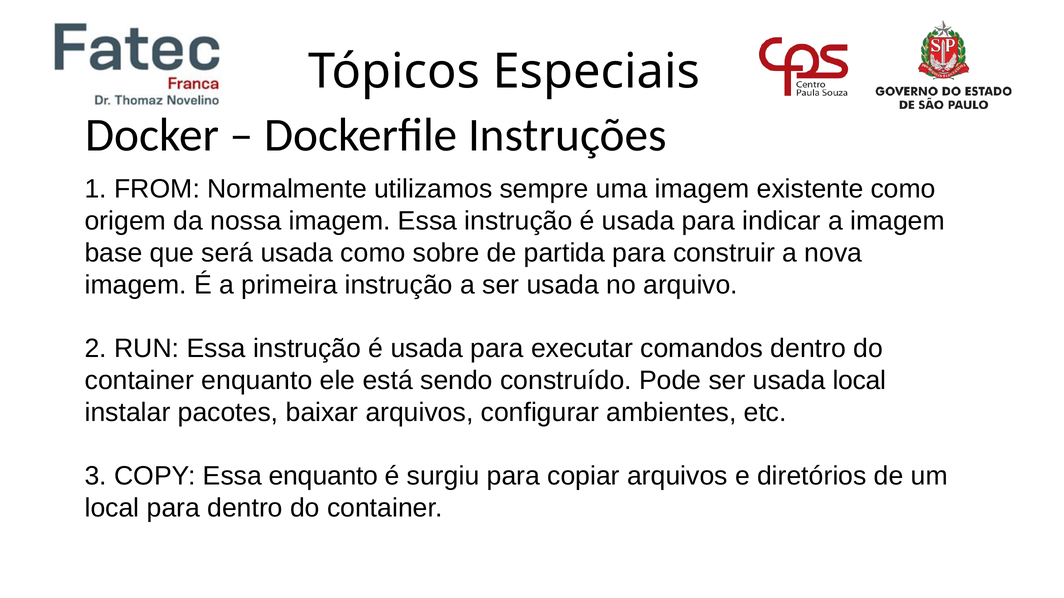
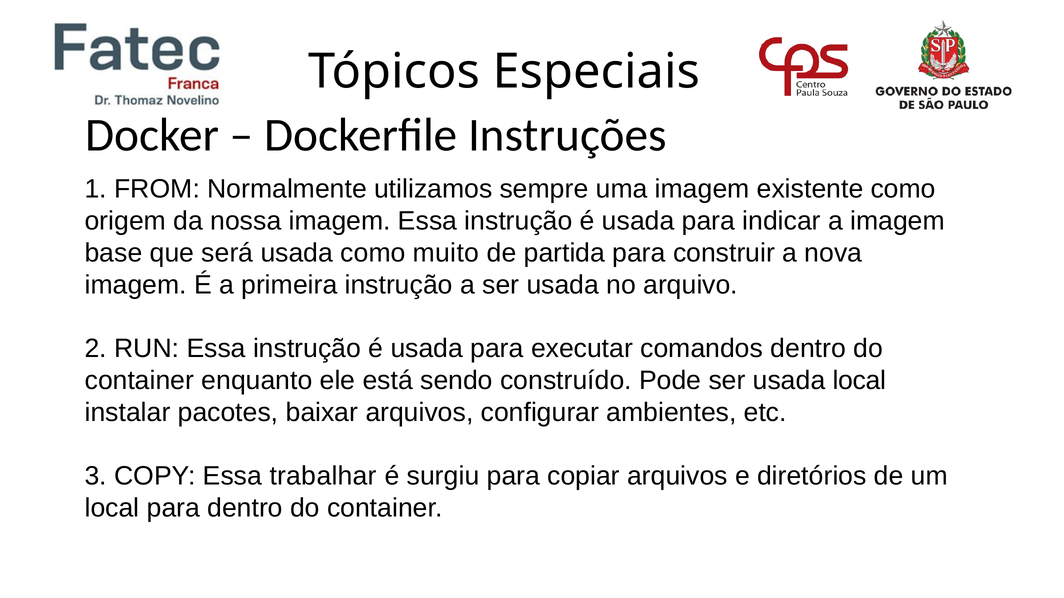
sobre: sobre -> muito
Essa enquanto: enquanto -> trabalhar
